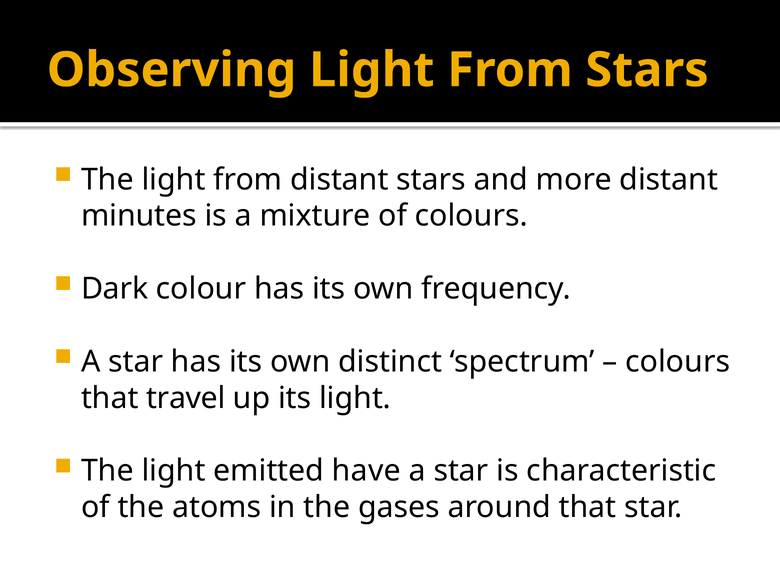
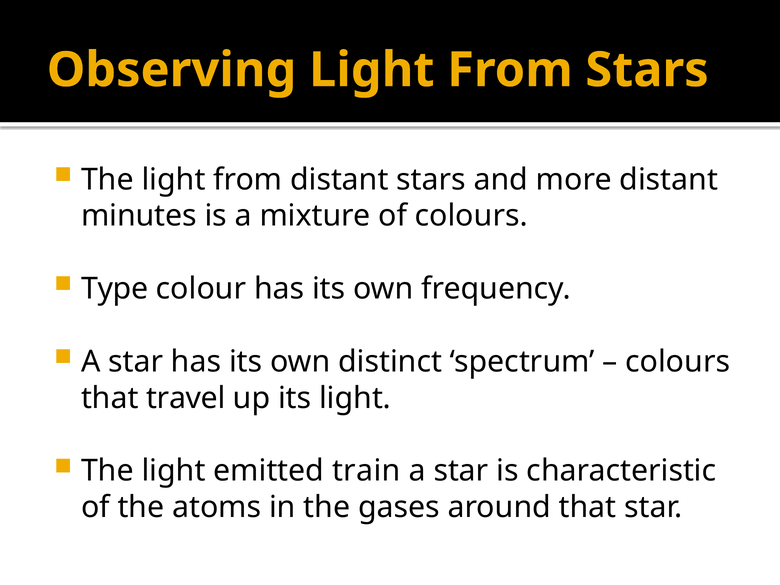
Dark: Dark -> Type
have: have -> train
